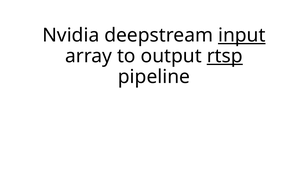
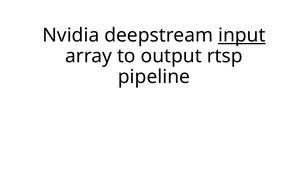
rtsp underline: present -> none
